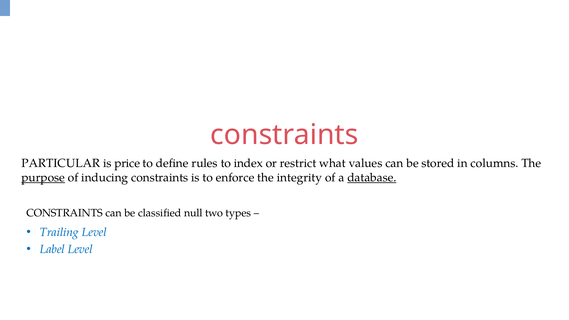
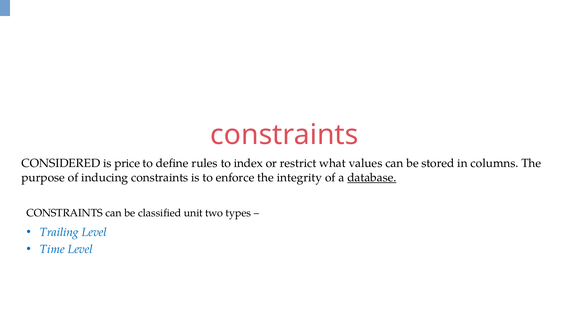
PARTICULAR: PARTICULAR -> CONSIDERED
purpose underline: present -> none
null: null -> unit
Label: Label -> Time
